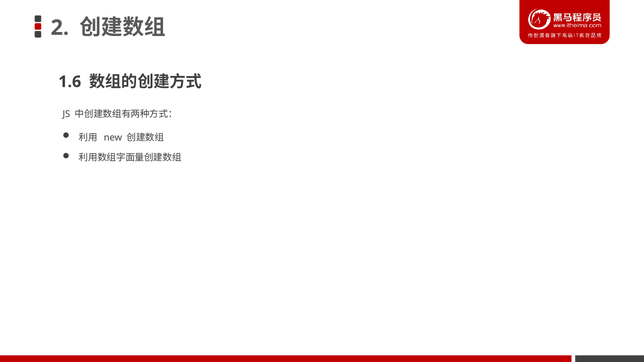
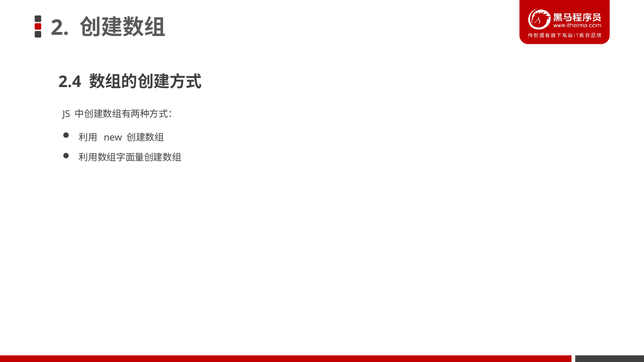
1.6: 1.6 -> 2.4
